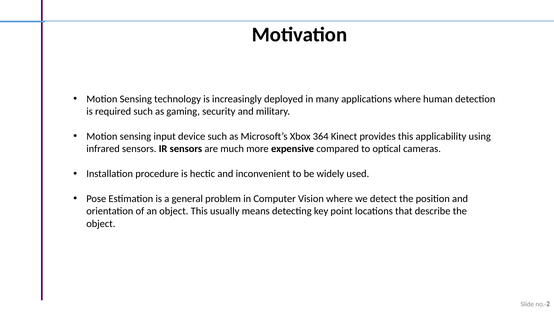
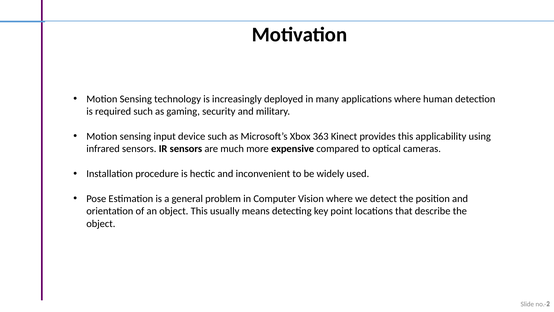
364: 364 -> 363
